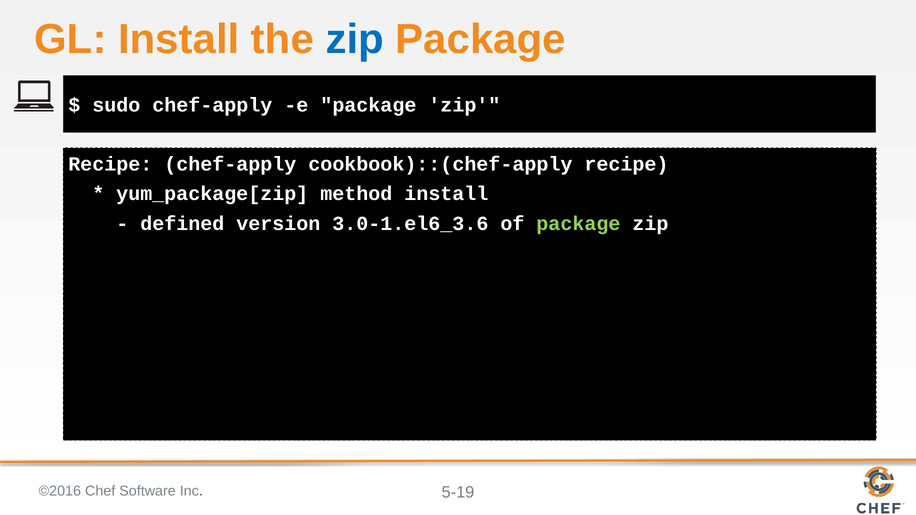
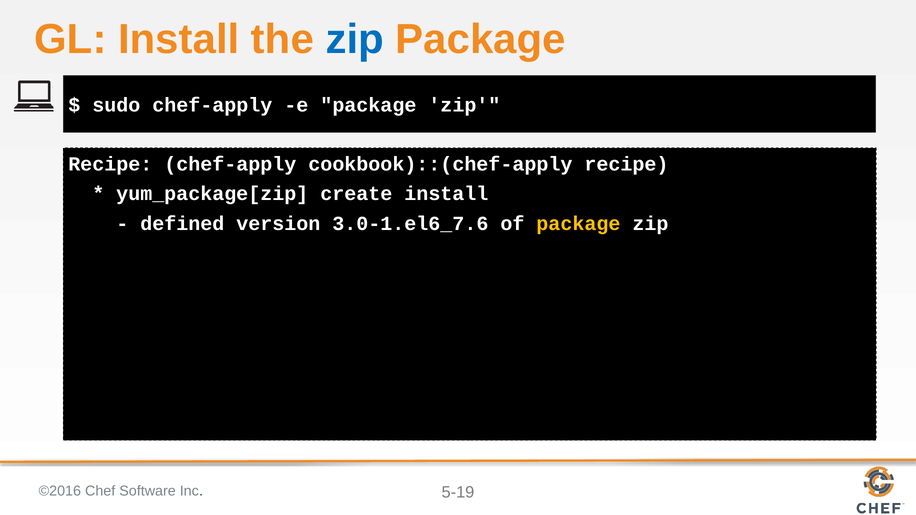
method: method -> create
3.0-1.el6_3.6: 3.0-1.el6_3.6 -> 3.0-1.el6_7.6
package at (578, 224) colour: light green -> yellow
